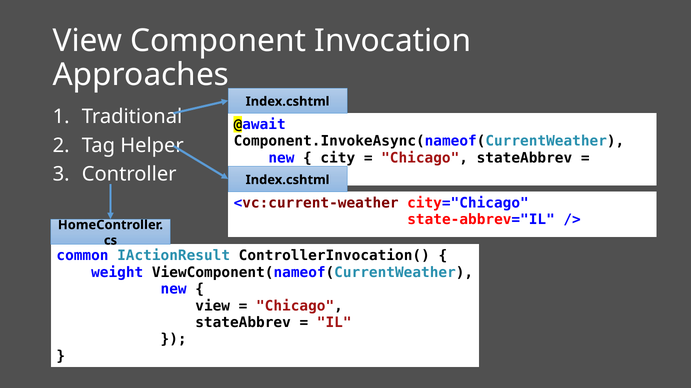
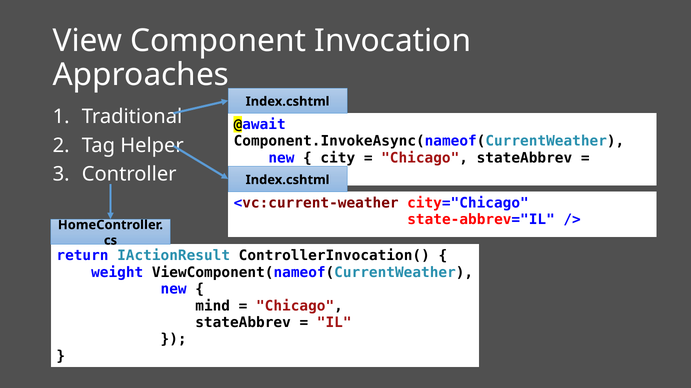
common: common -> return
view at (213, 306): view -> mind
